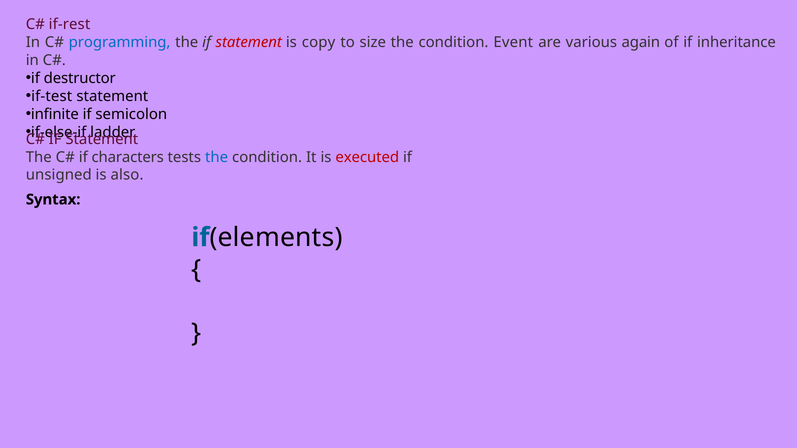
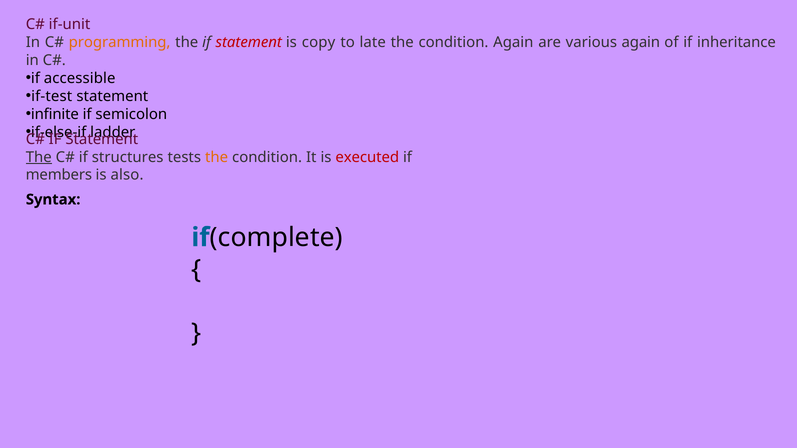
if-rest: if-rest -> if-unit
programming colour: blue -> orange
size: size -> late
condition Event: Event -> Again
destructor: destructor -> accessible
The at (39, 157) underline: none -> present
characters: characters -> structures
the at (217, 157) colour: blue -> orange
unsigned: unsigned -> members
elements: elements -> complete
